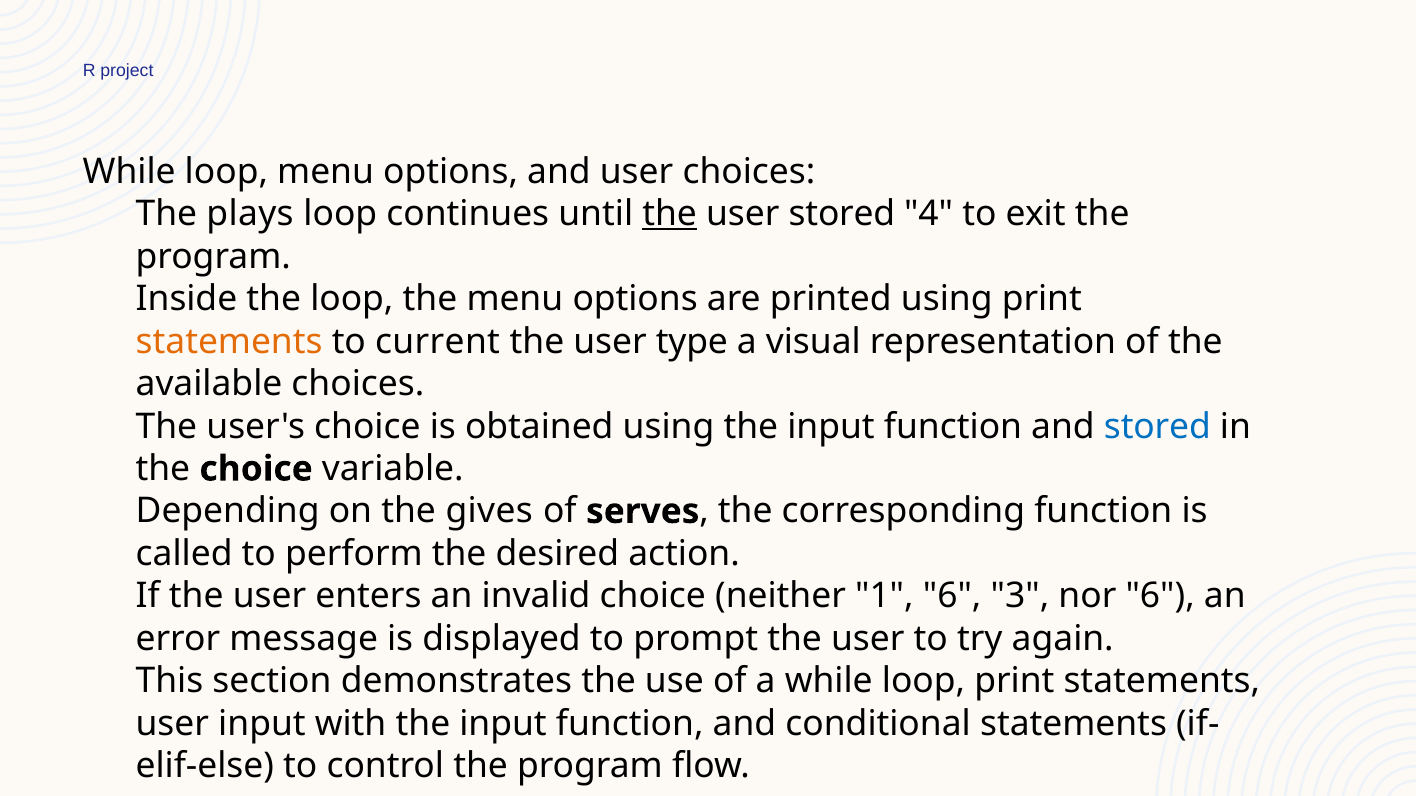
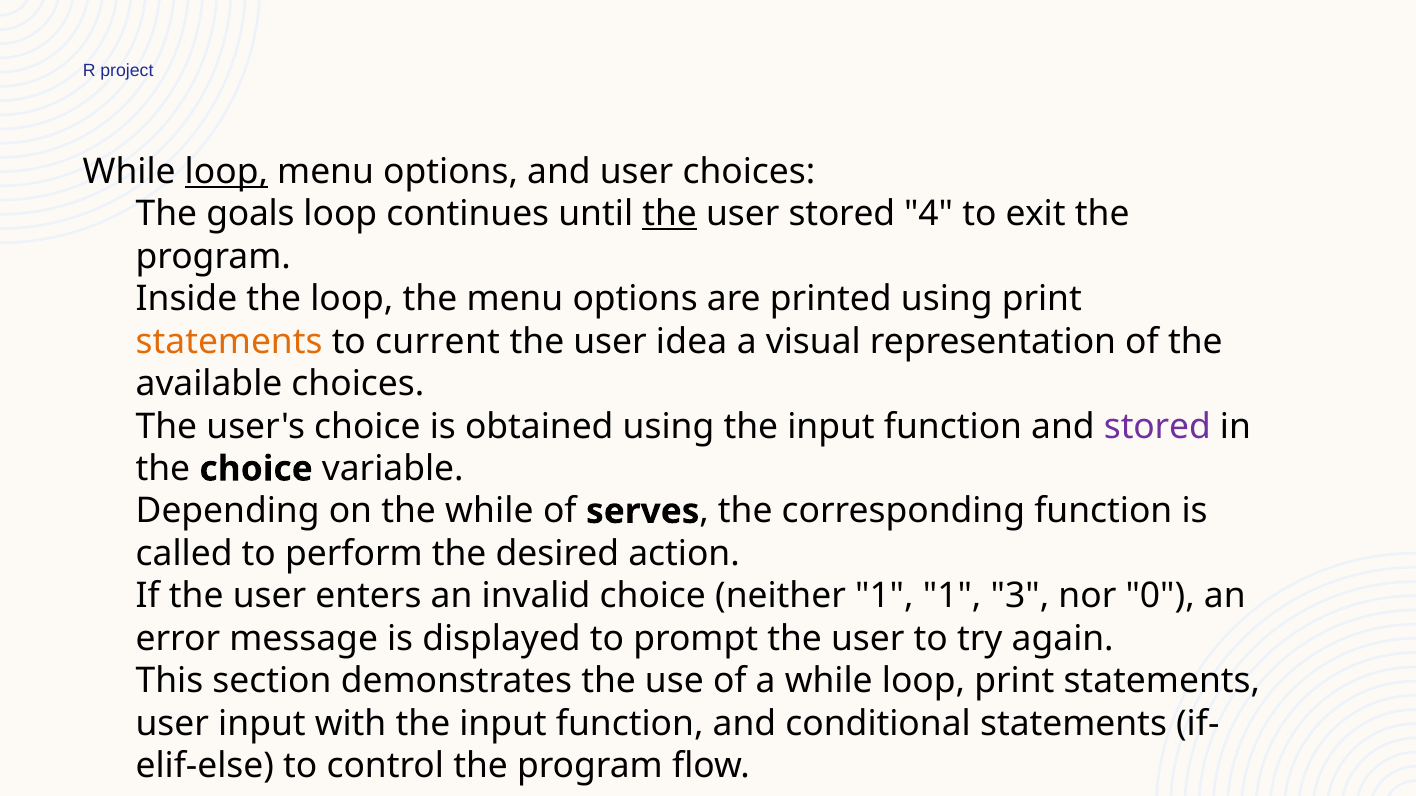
loop at (226, 172) underline: none -> present
plays: plays -> goals
type: type -> idea
stored at (1157, 427) colour: blue -> purple
the gives: gives -> while
1 6: 6 -> 1
nor 6: 6 -> 0
